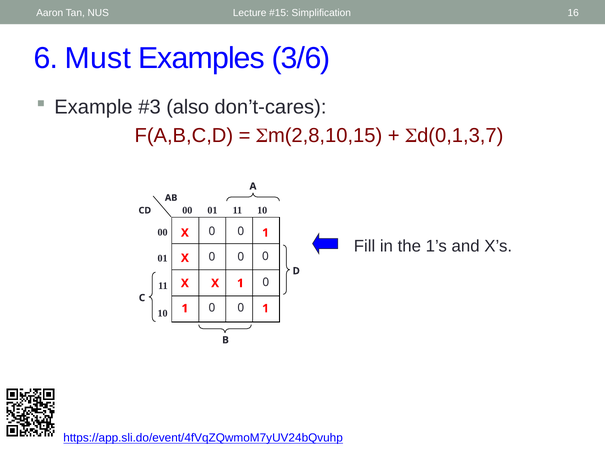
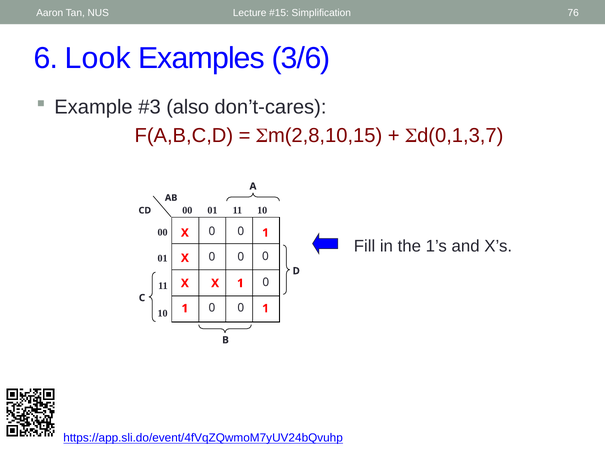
16: 16 -> 76
Must: Must -> Look
